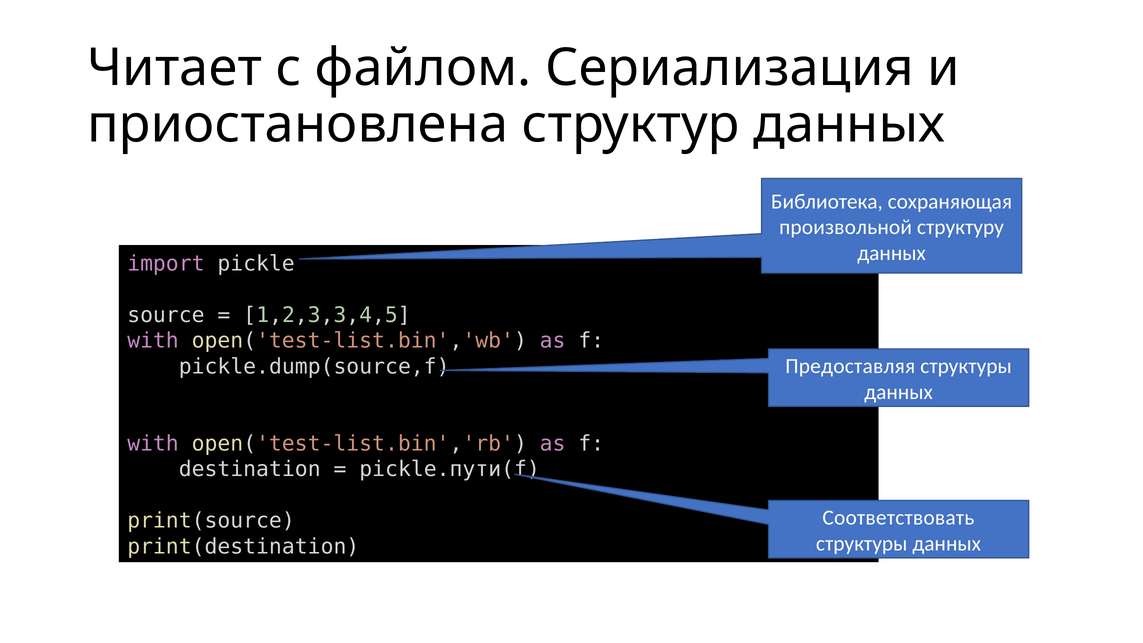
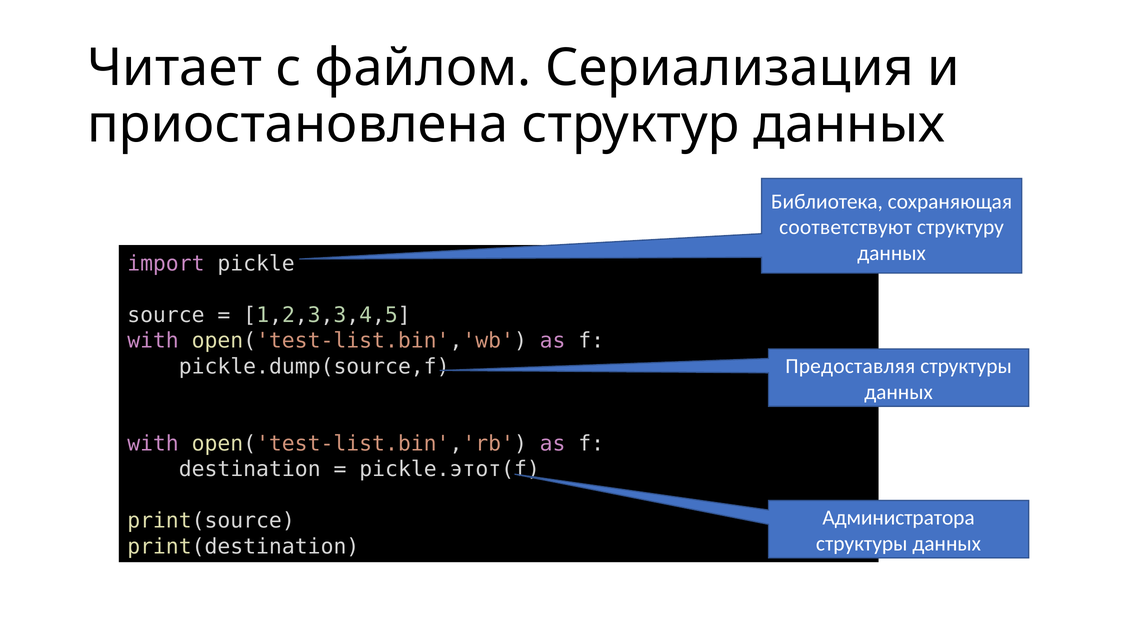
произвольной: произвольной -> соответствуют
pickle.пути(f: pickle.пути(f -> pickle.этот(f
Соответствовать: Соответствовать -> Администратора
